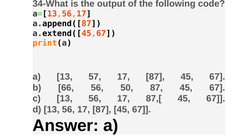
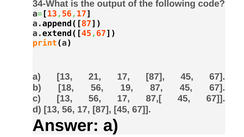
57: 57 -> 21
66: 66 -> 18
50: 50 -> 19
